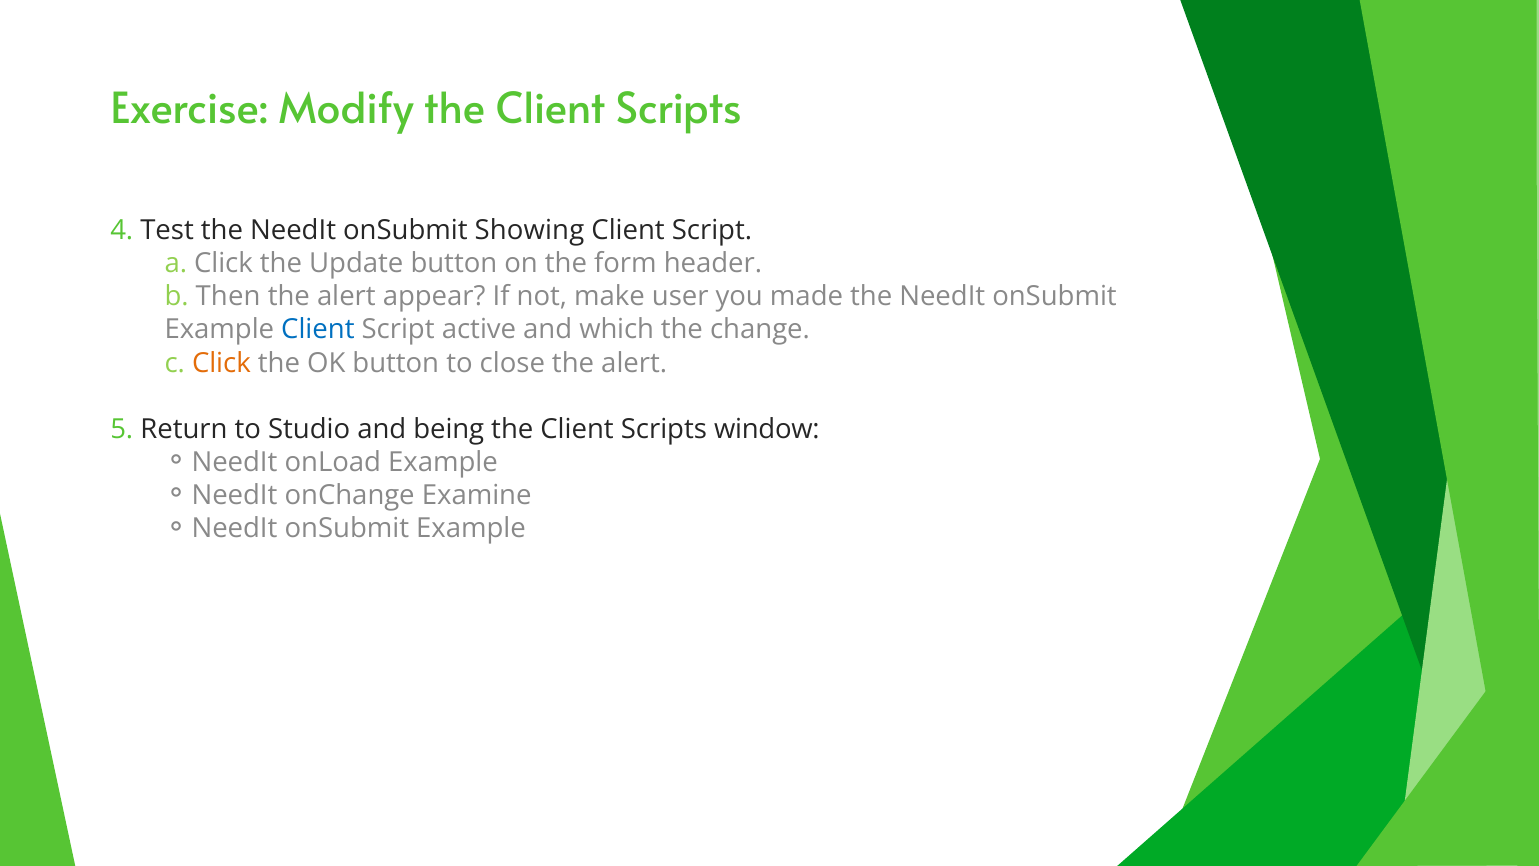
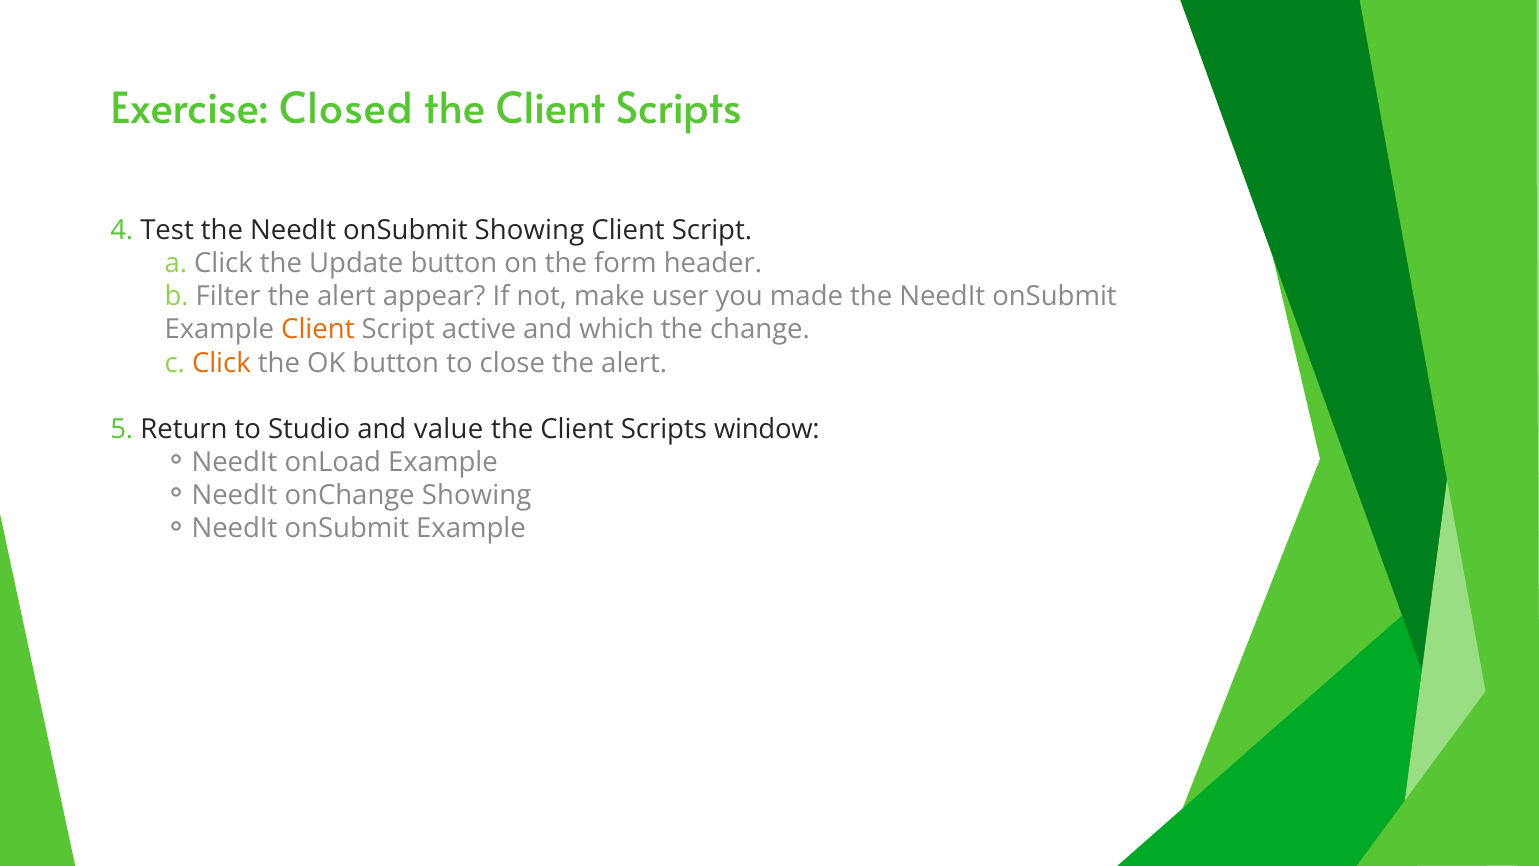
Modify: Modify -> Closed
Then: Then -> Filter
Client at (318, 330) colour: blue -> orange
being: being -> value
onChange Examine: Examine -> Showing
